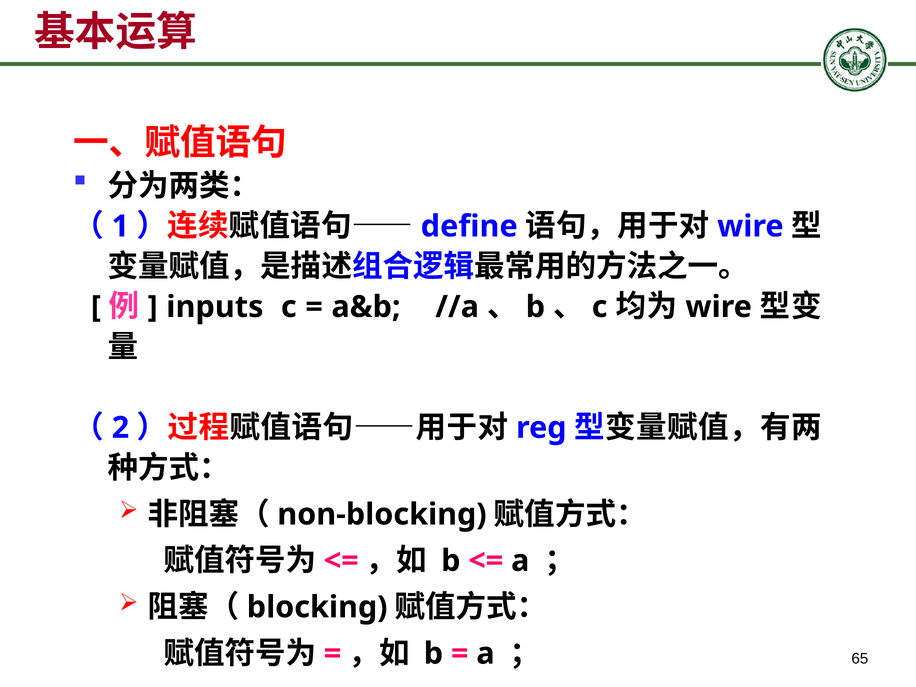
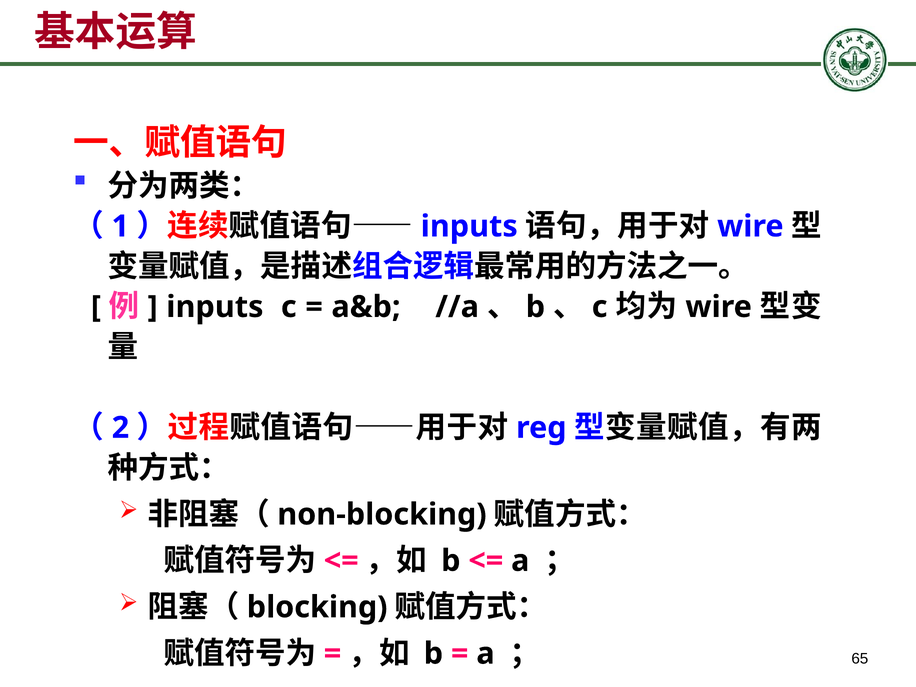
define at (469, 226): define -> inputs
